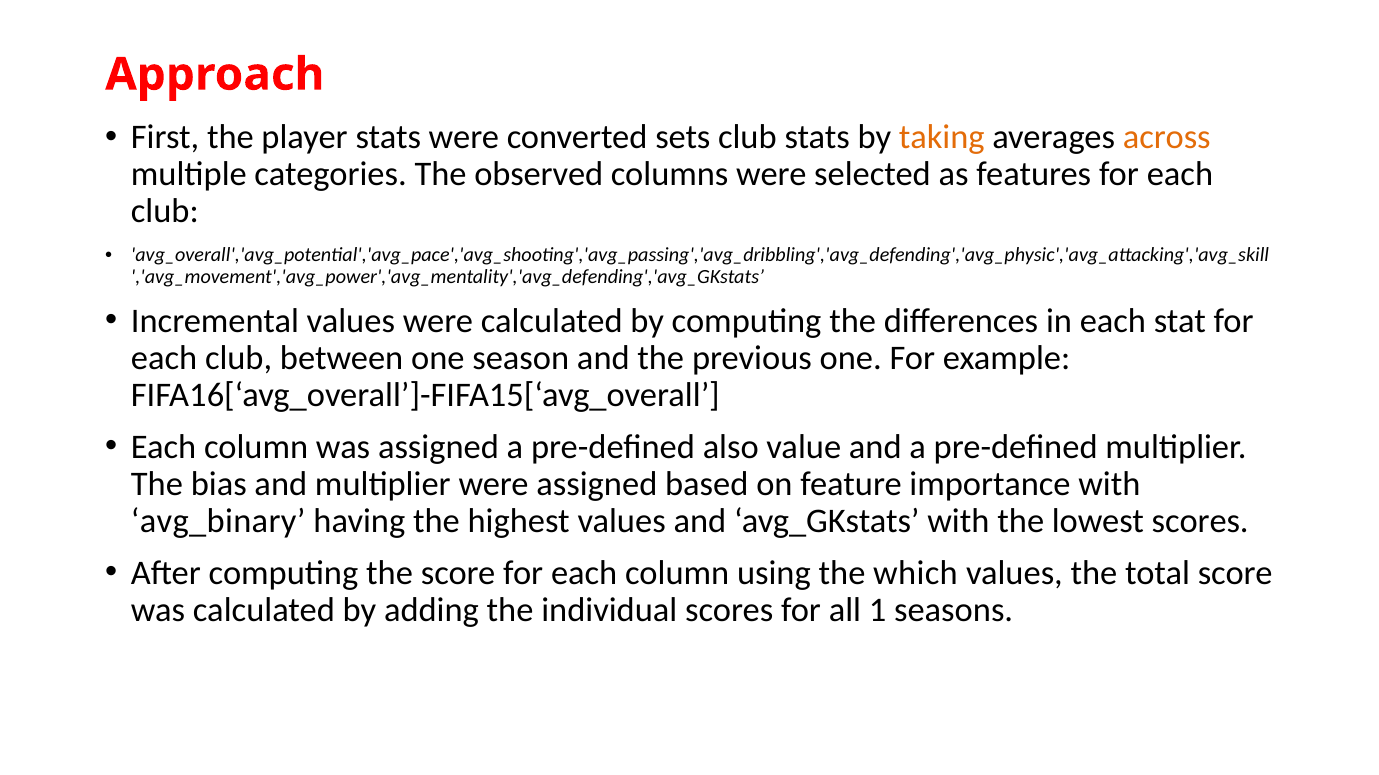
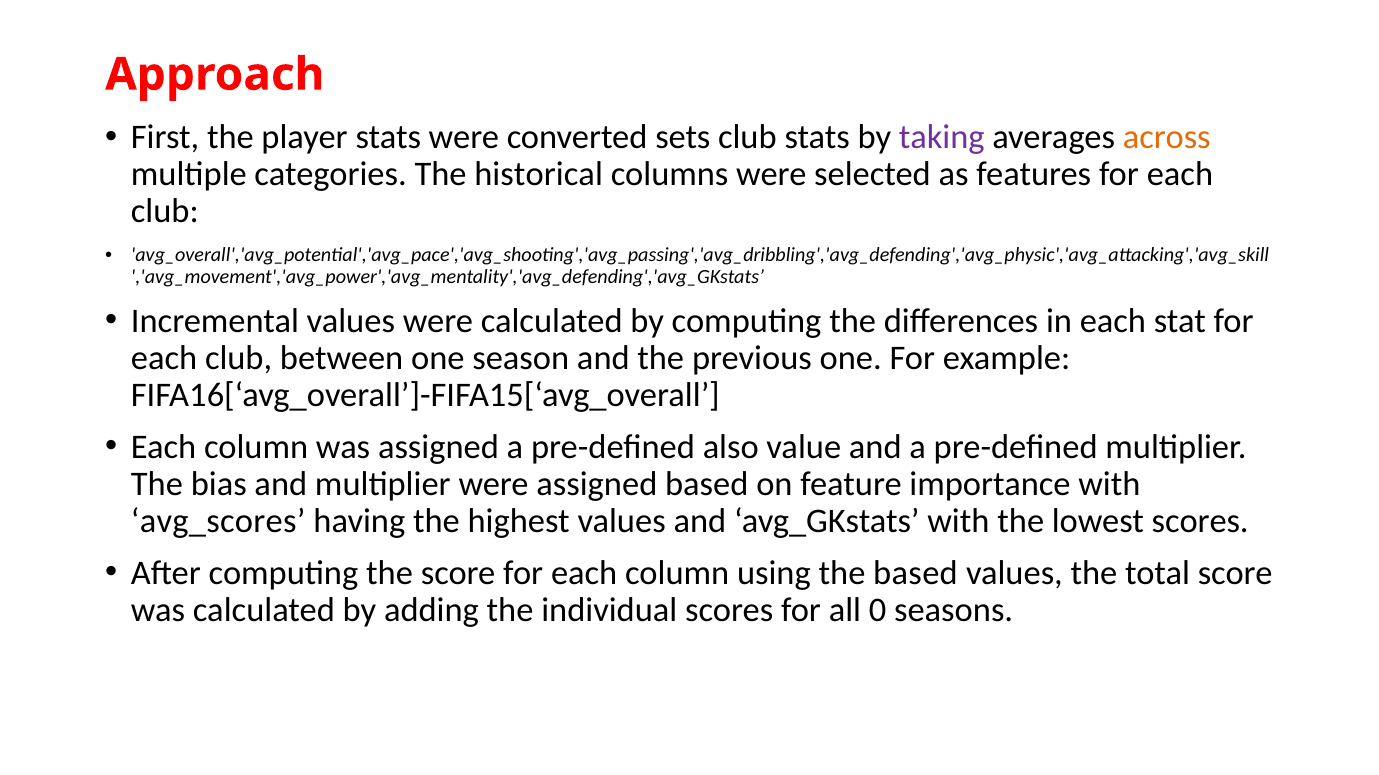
taking colour: orange -> purple
observed: observed -> historical
avg_binary: avg_binary -> avg_scores
the which: which -> based
1: 1 -> 0
